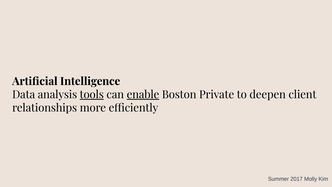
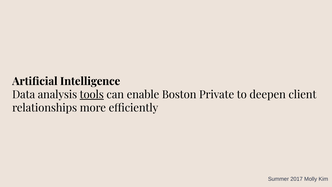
enable underline: present -> none
